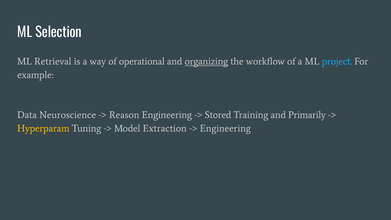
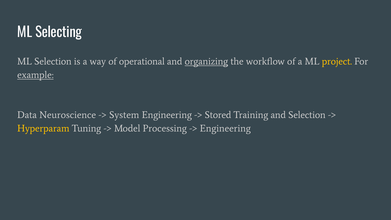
Selection: Selection -> Selecting
ML Retrieval: Retrieval -> Selection
project colour: light blue -> yellow
example underline: none -> present
Reason: Reason -> System
and Primarily: Primarily -> Selection
Extraction: Extraction -> Processing
